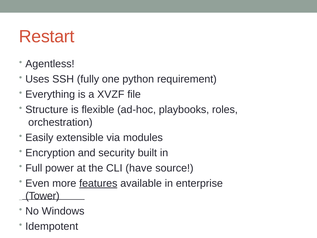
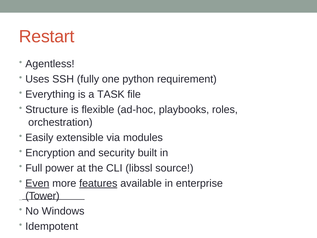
XVZF: XVZF -> TASK
have: have -> libssl
Even underline: none -> present
